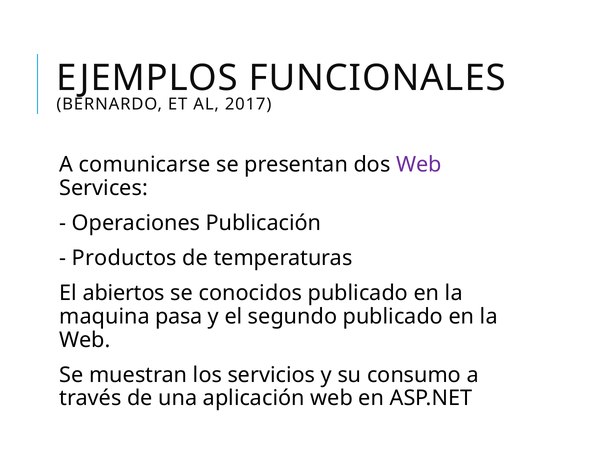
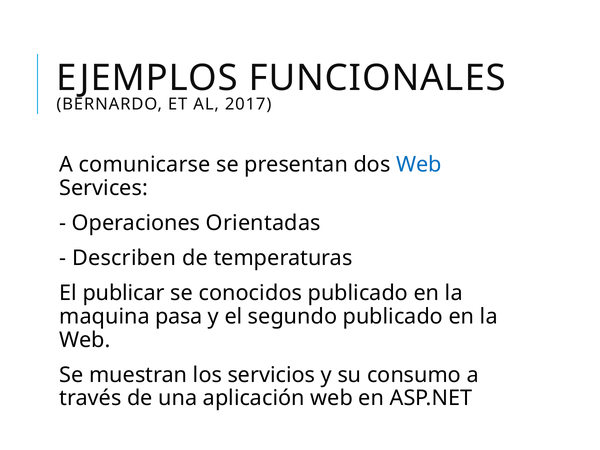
Web at (419, 165) colour: purple -> blue
Publicación: Publicación -> Orientadas
Productos: Productos -> Describen
abiertos: abiertos -> publicar
